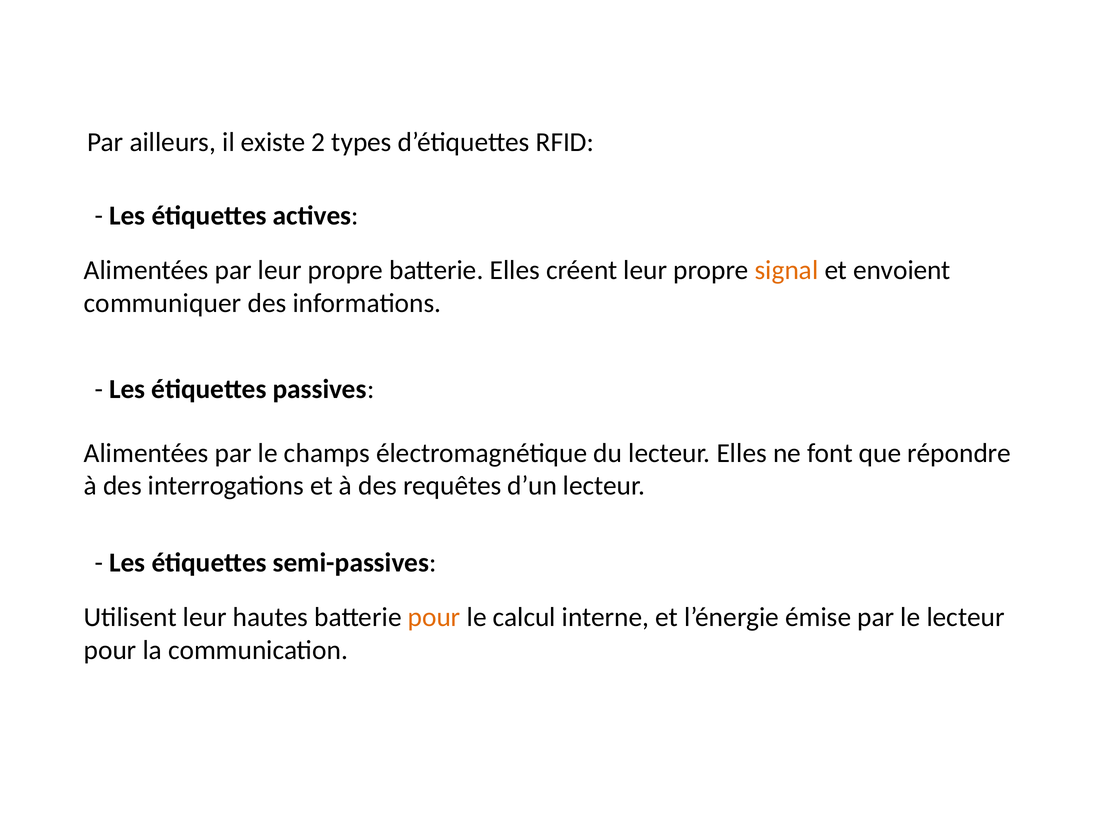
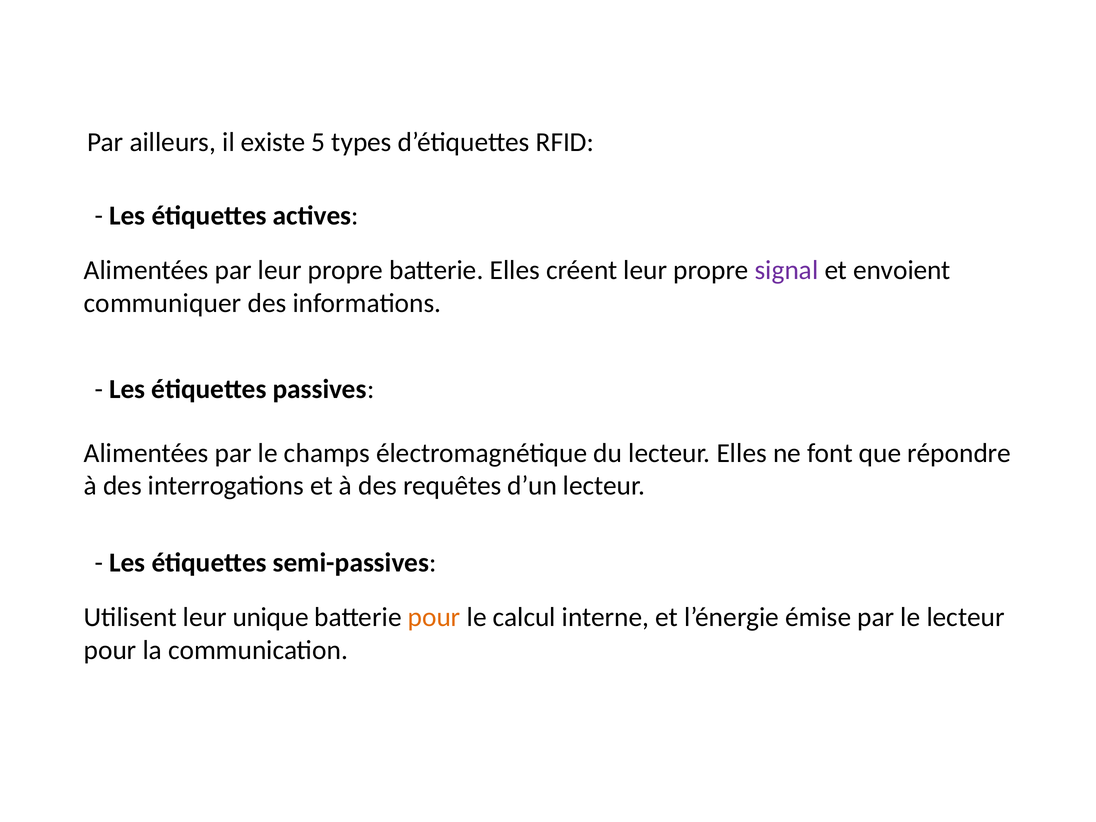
2: 2 -> 5
signal colour: orange -> purple
hautes: hautes -> unique
